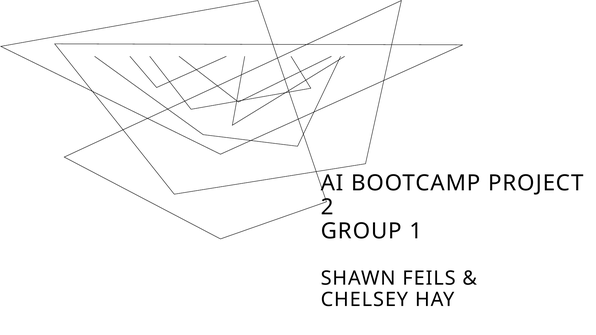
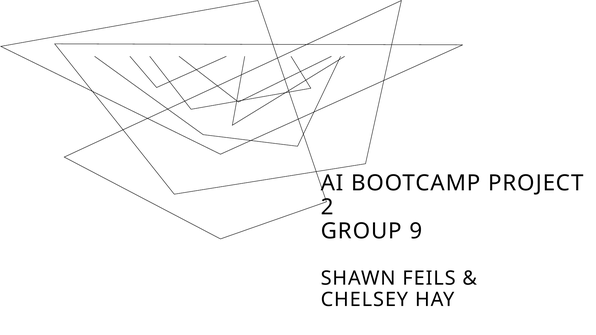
1: 1 -> 9
